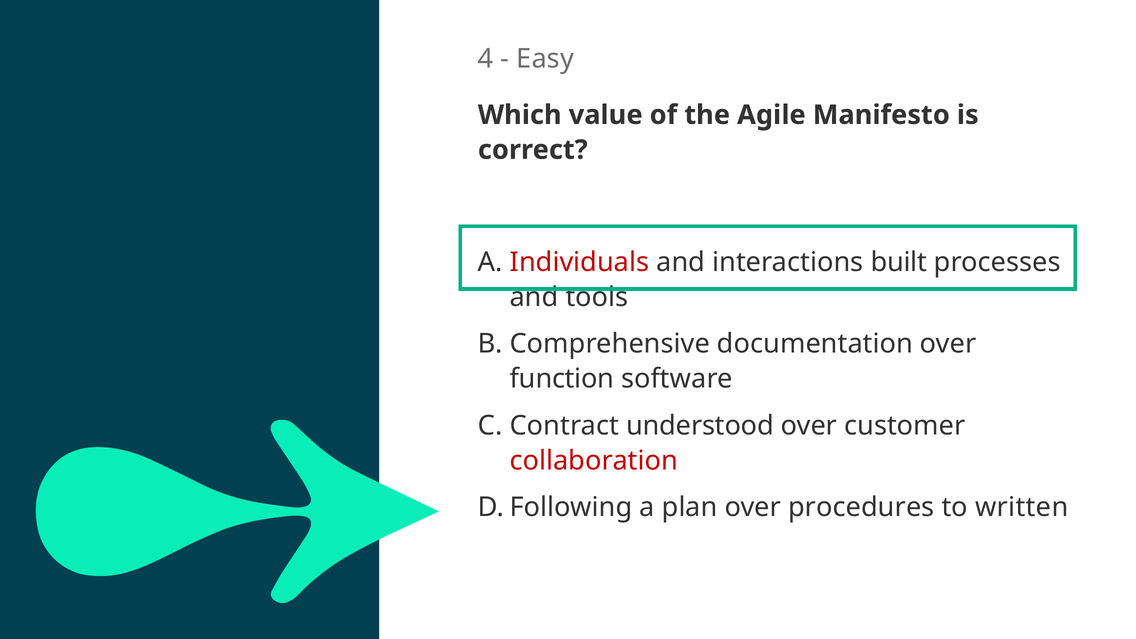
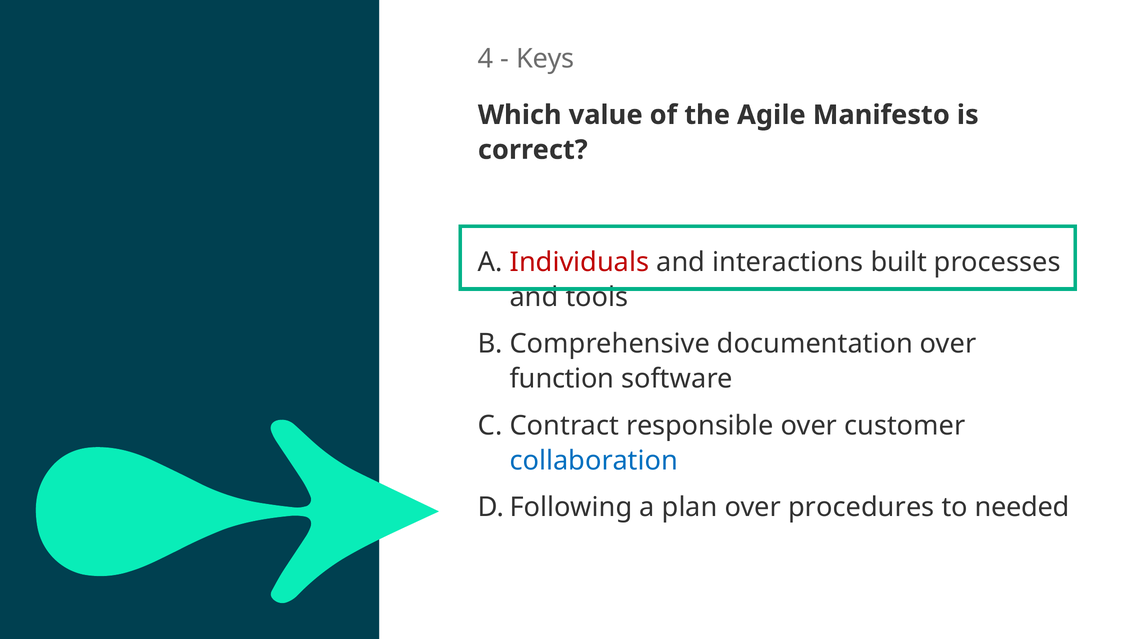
Easy: Easy -> Keys
understood: understood -> responsible
collaboration colour: red -> blue
written: written -> needed
